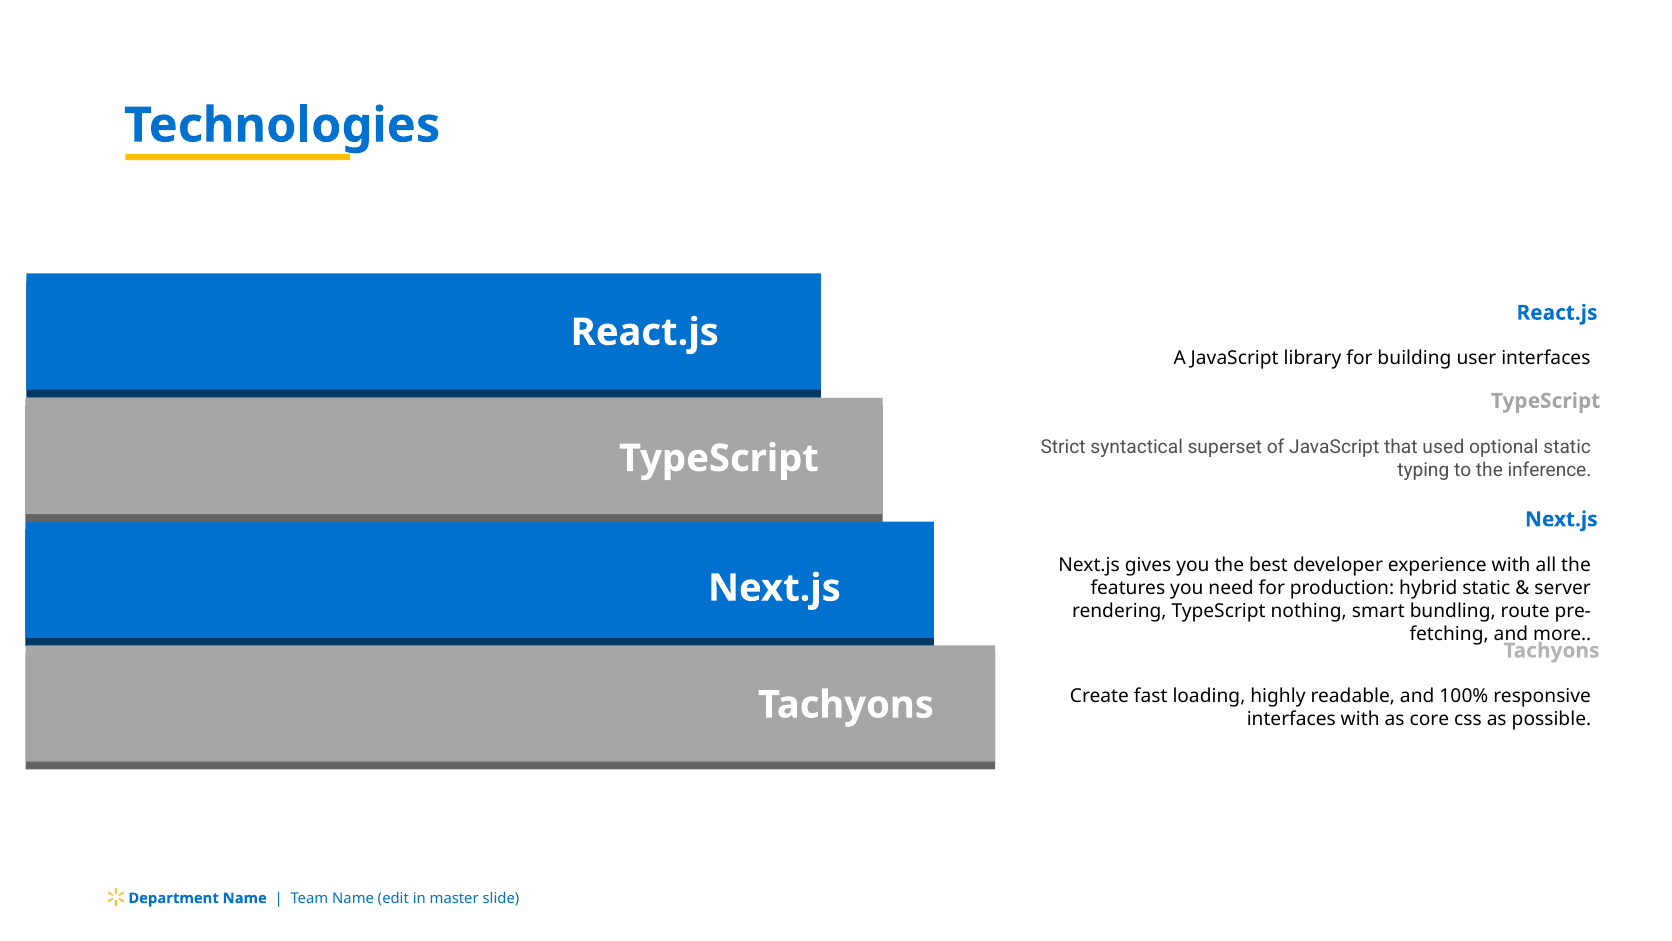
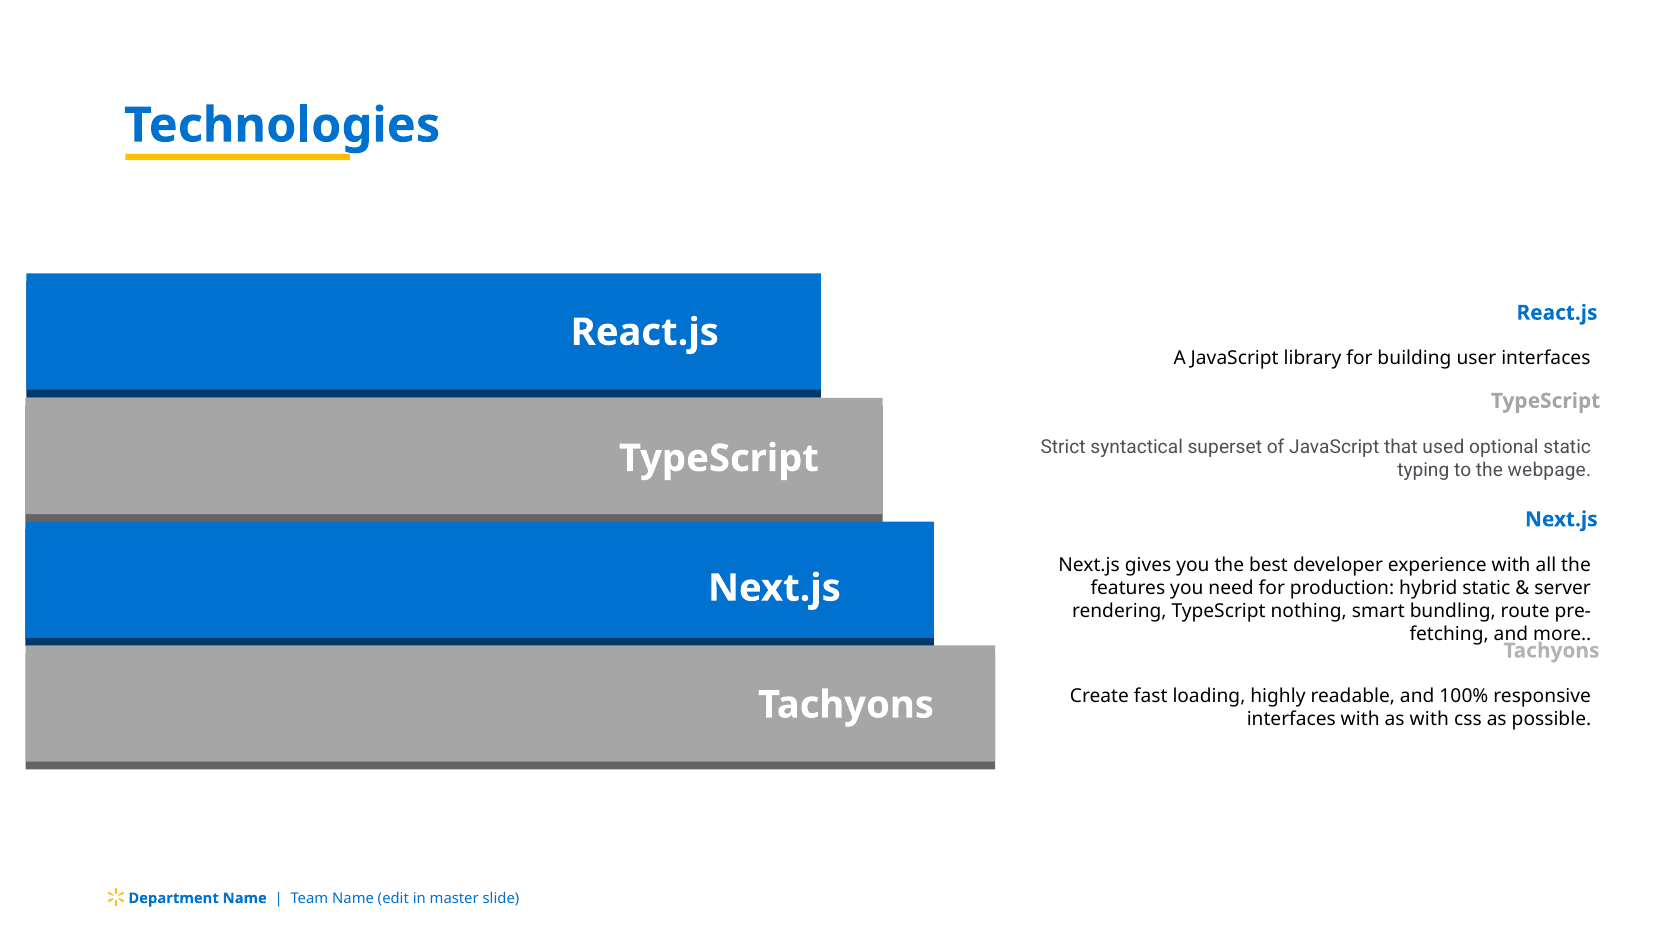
inference: inference -> webpage
as core: core -> with
